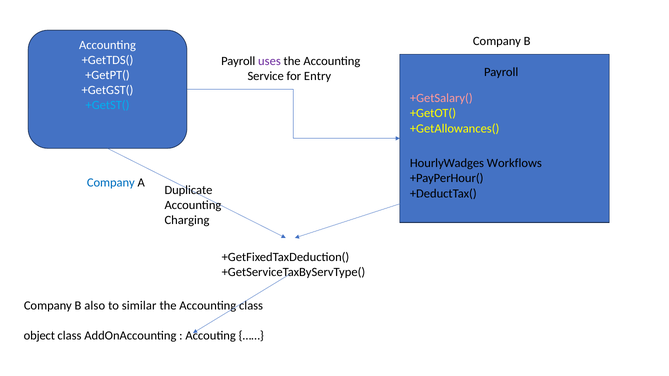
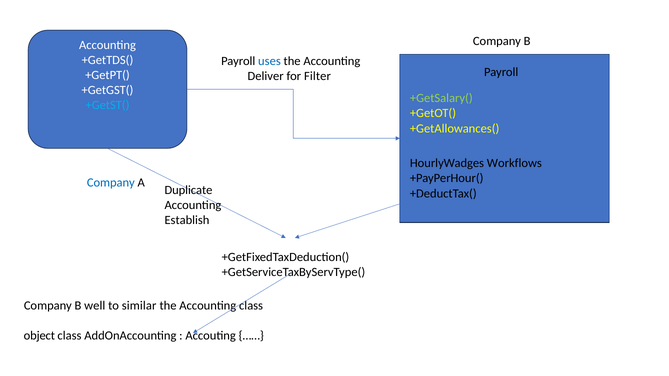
uses colour: purple -> blue
Service: Service -> Deliver
Entry: Entry -> Filter
+GetSalary( colour: pink -> light green
Charging: Charging -> Establish
also: also -> well
